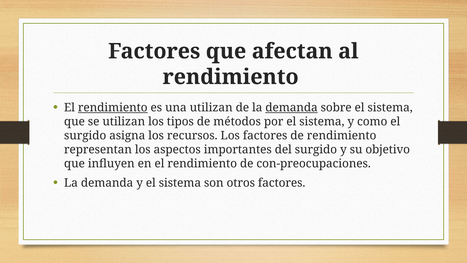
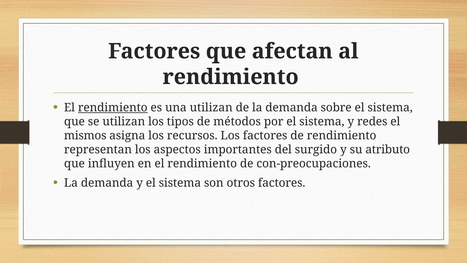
demanda at (292, 108) underline: present -> none
como: como -> redes
surgido at (85, 136): surgido -> mismos
objetivo: objetivo -> atributo
